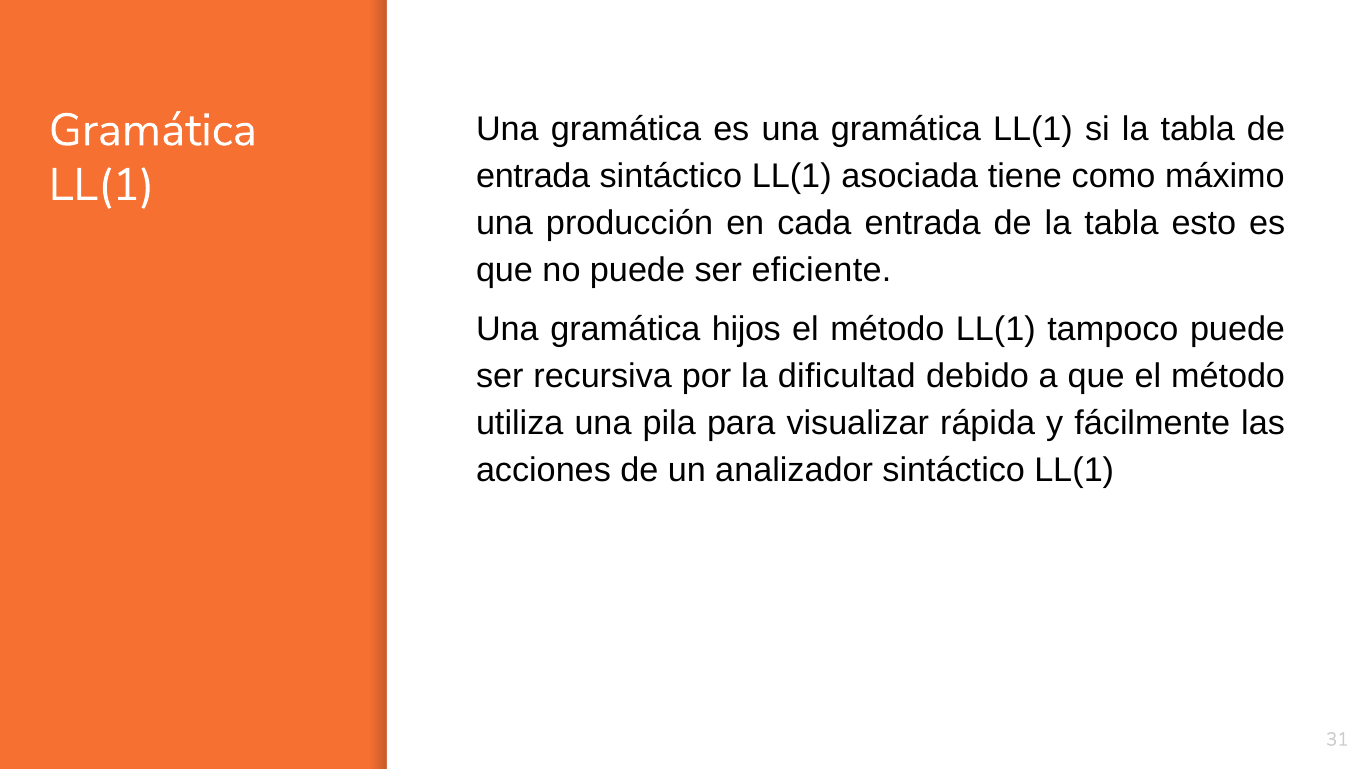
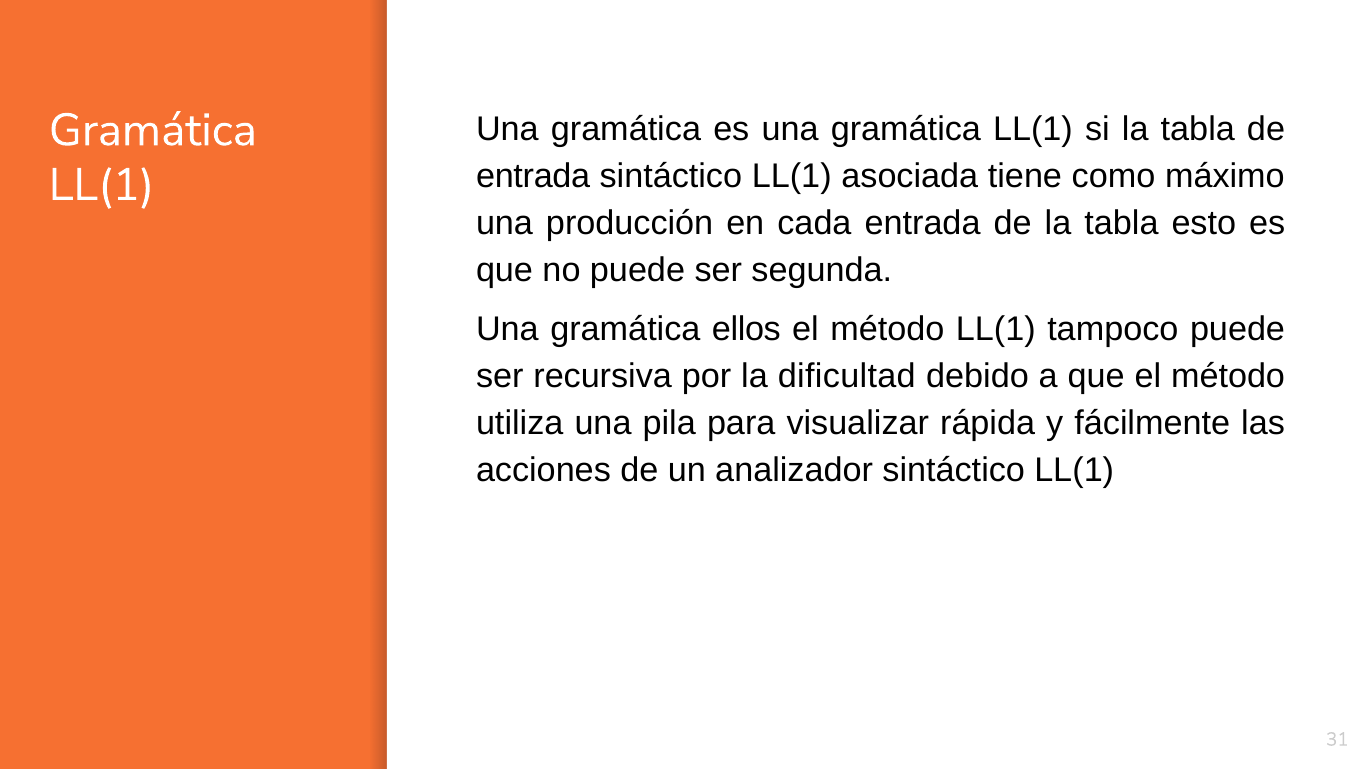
eficiente: eficiente -> segunda
hijos: hijos -> ellos
